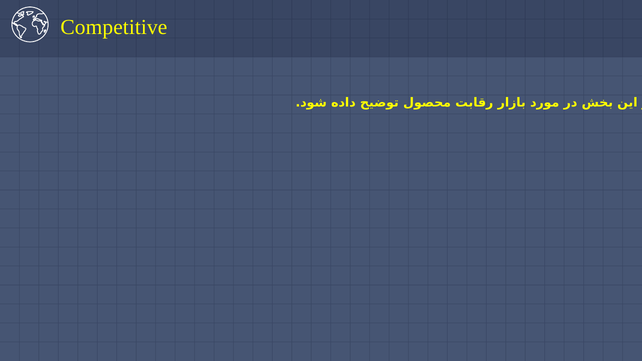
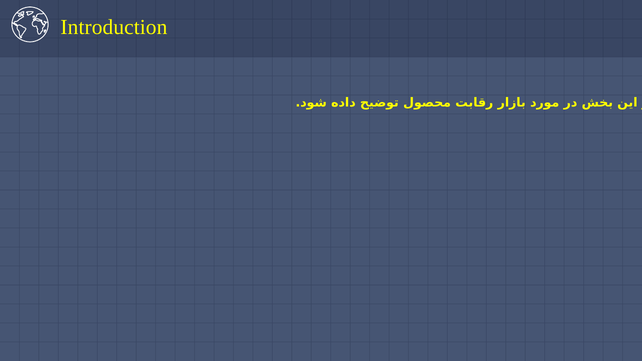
Competitive: Competitive -> Introduction
